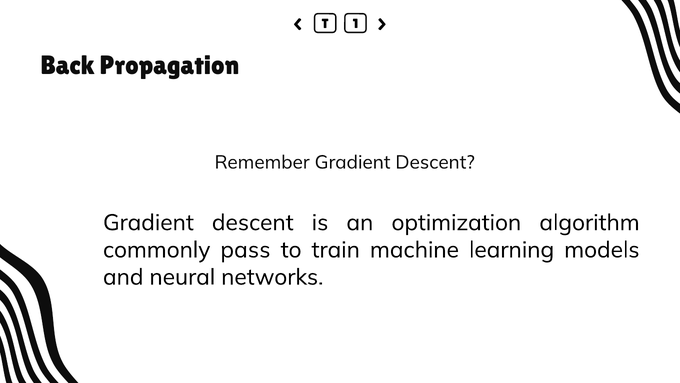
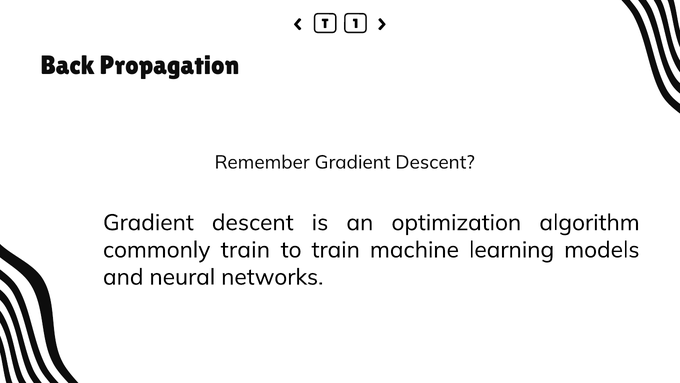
commonly pass: pass -> train
